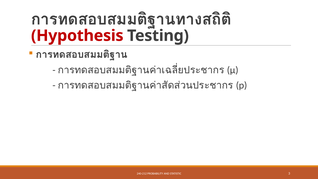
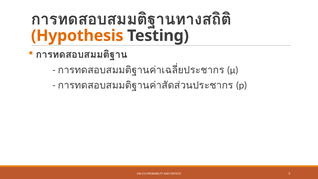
Hypothesis colour: red -> orange
